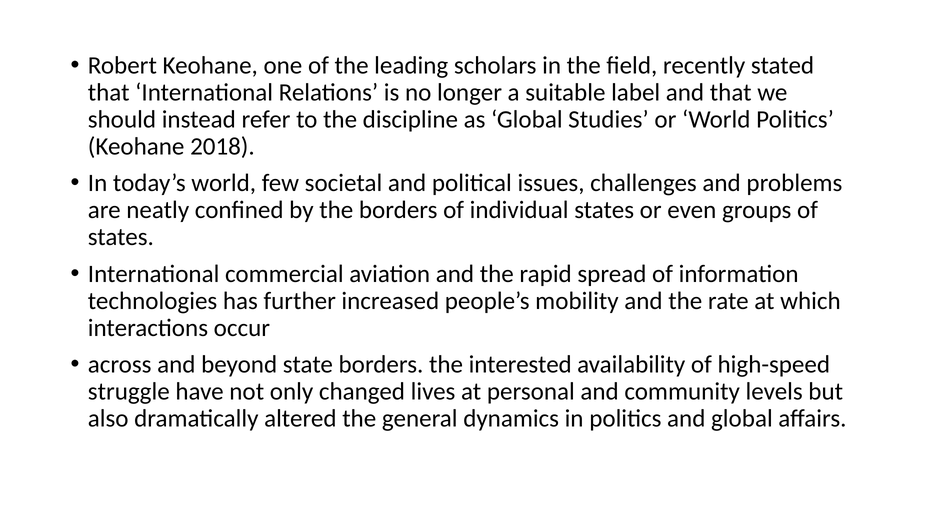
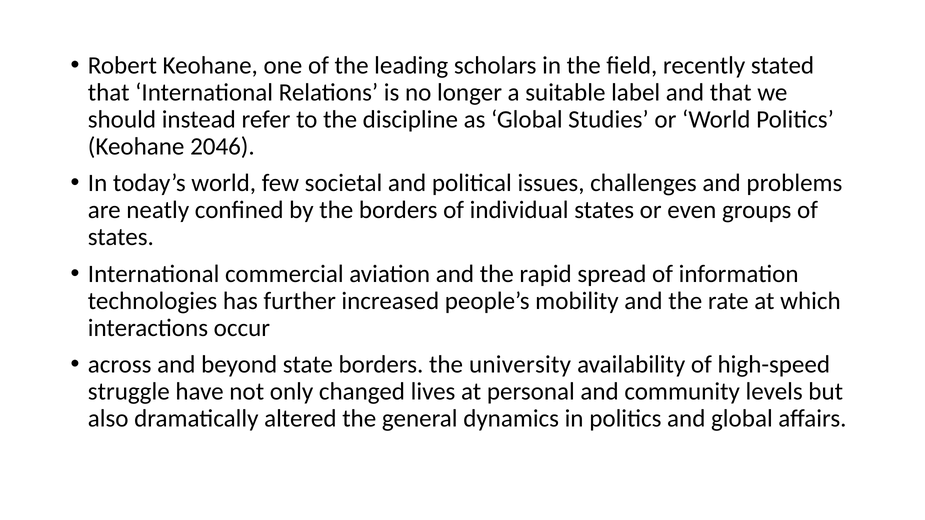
2018: 2018 -> 2046
interested: interested -> university
